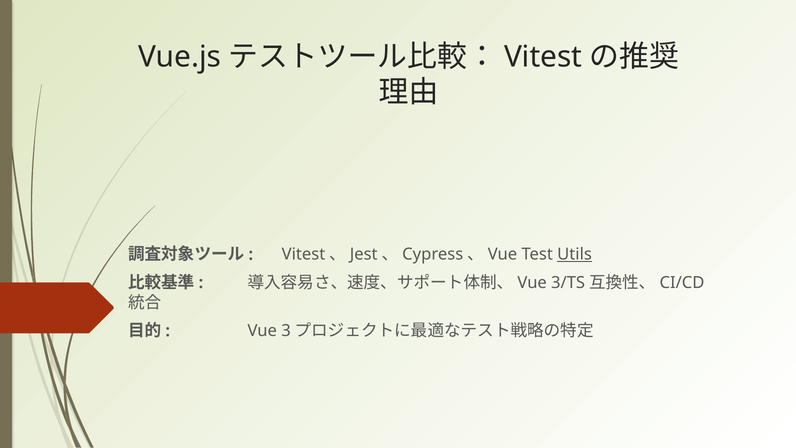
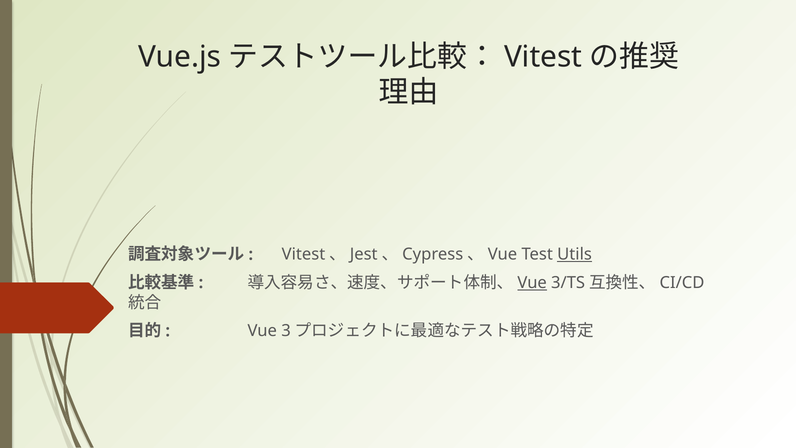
Vue at (532, 282) underline: none -> present
